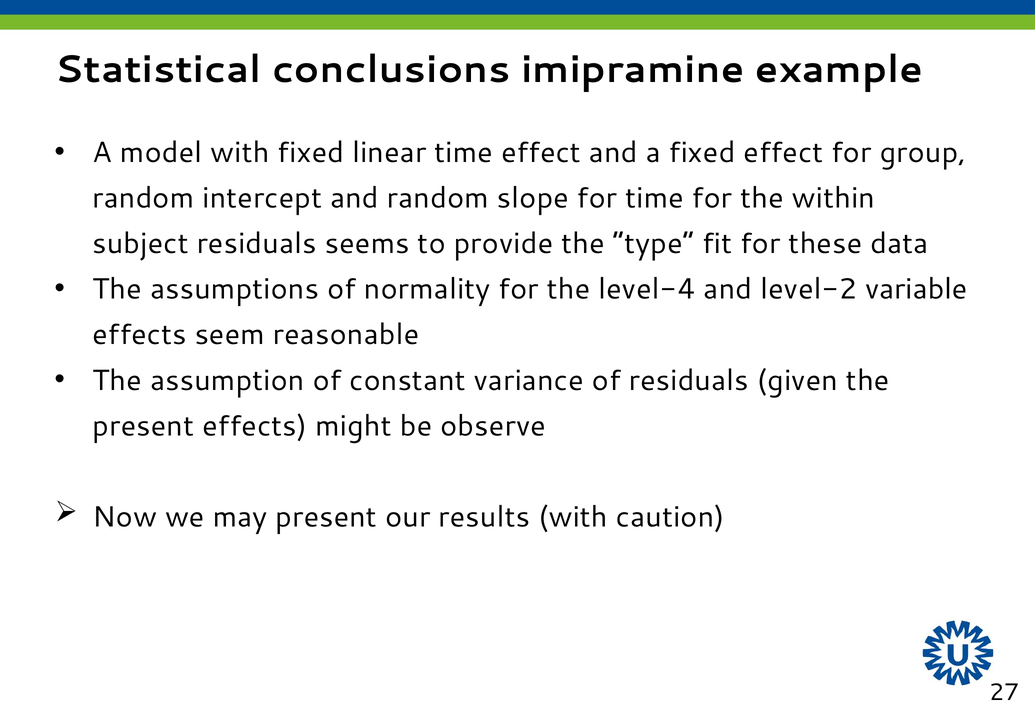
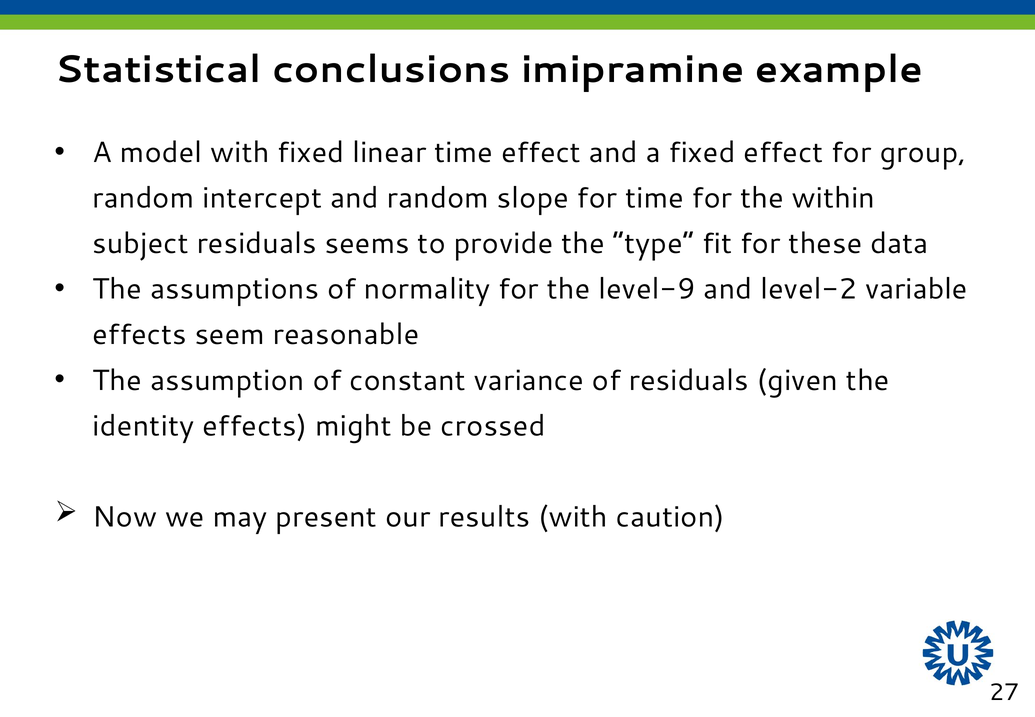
level-4: level-4 -> level-9
present at (143, 426): present -> identity
observe: observe -> crossed
